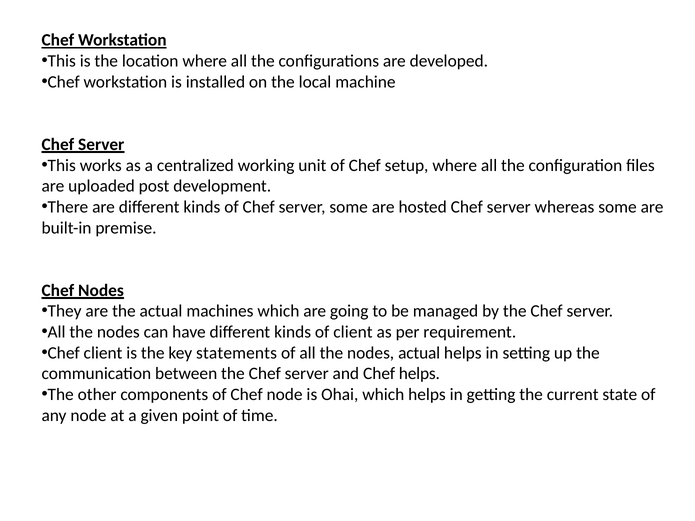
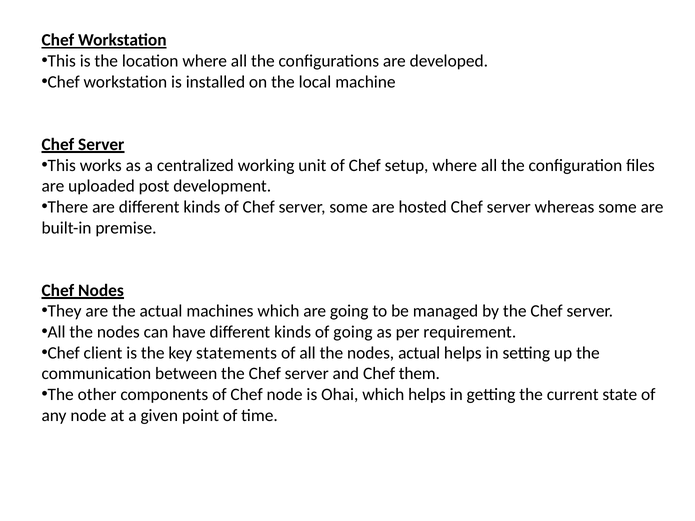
of client: client -> going
Chef helps: helps -> them
